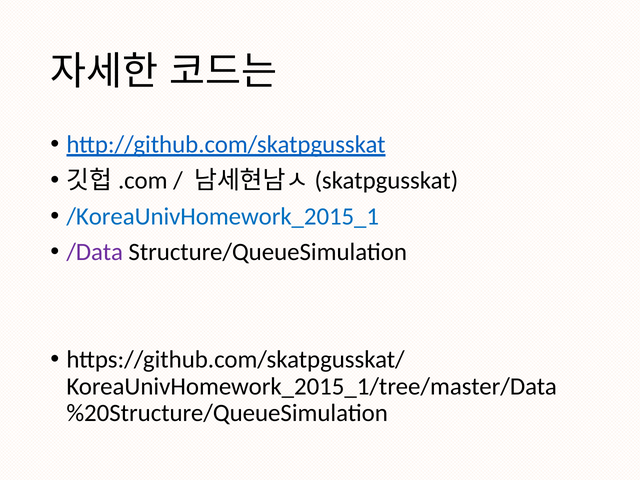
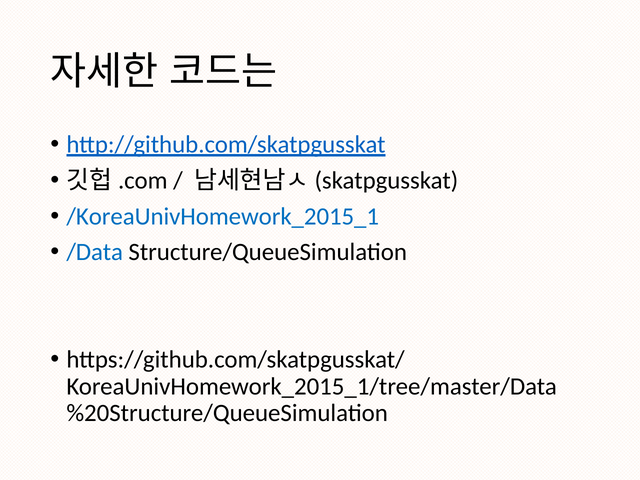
/Data colour: purple -> blue
